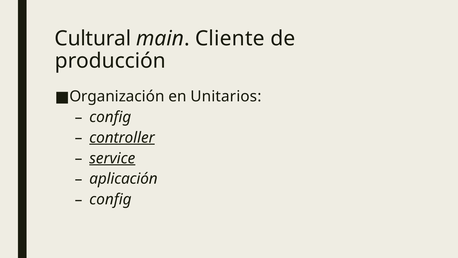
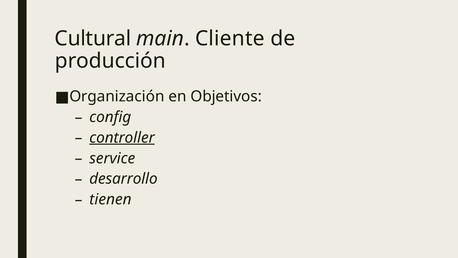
Unitarios: Unitarios -> Objetivos
service underline: present -> none
aplicación: aplicación -> desarrollo
config at (110, 199): config -> tienen
